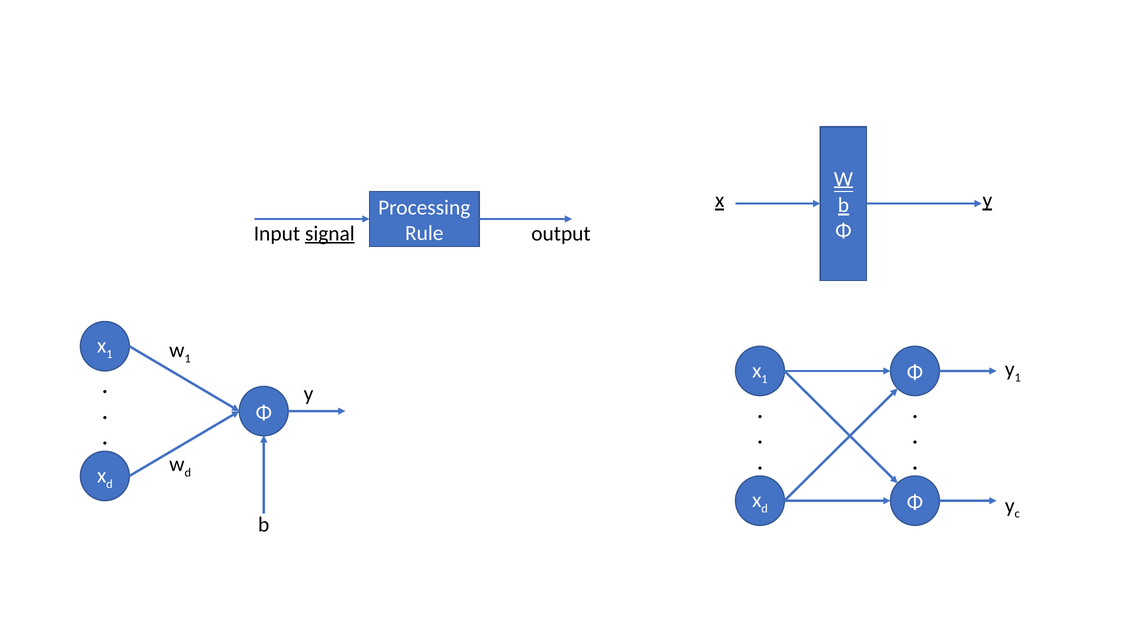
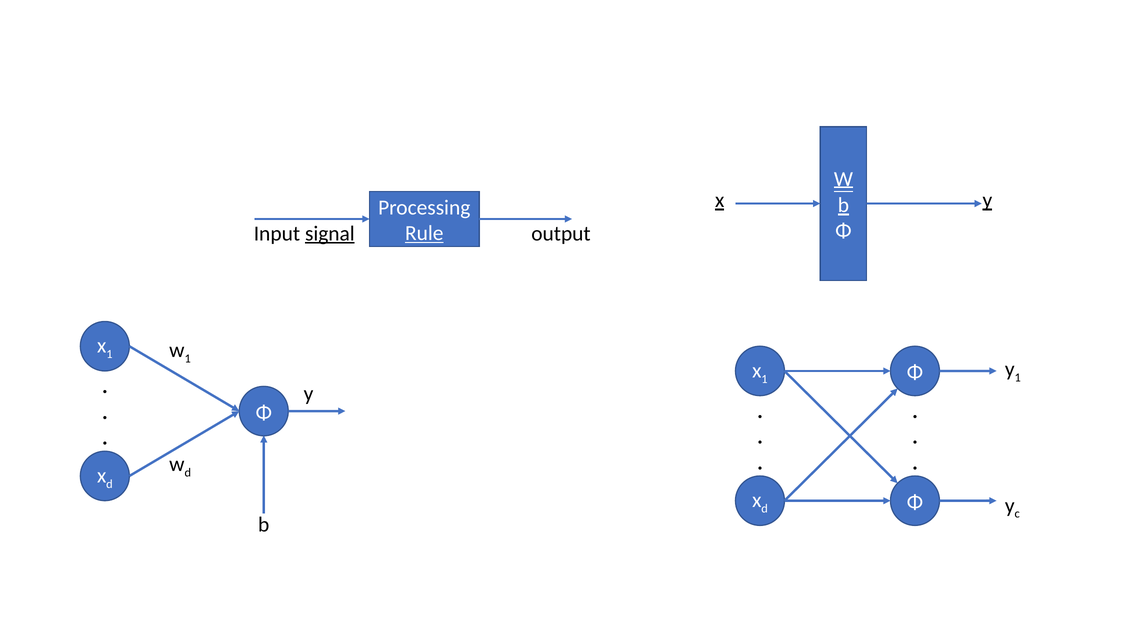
Rule underline: none -> present
